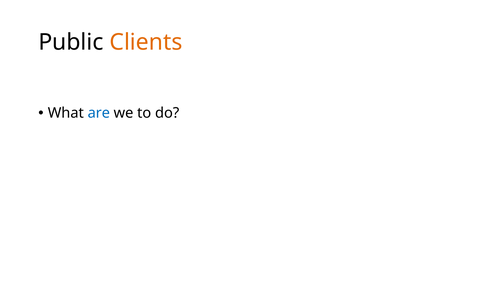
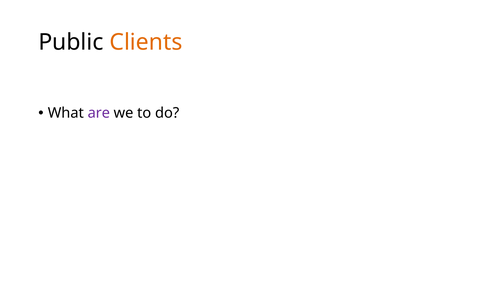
are colour: blue -> purple
